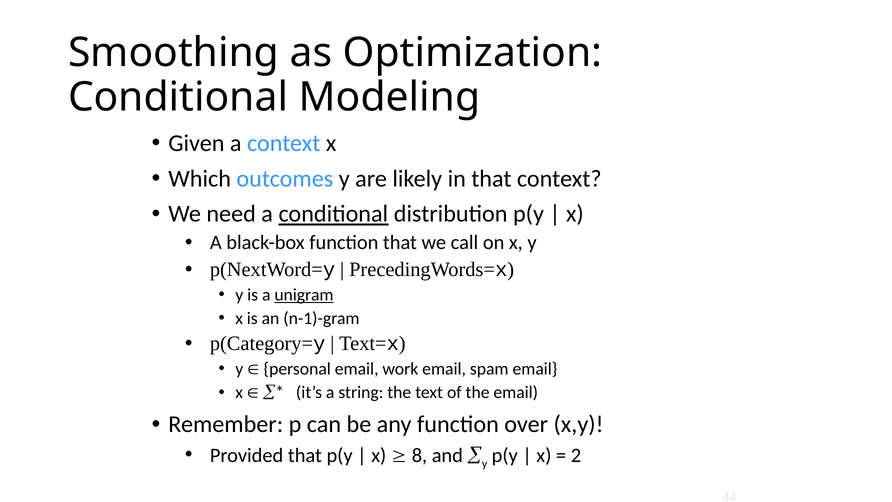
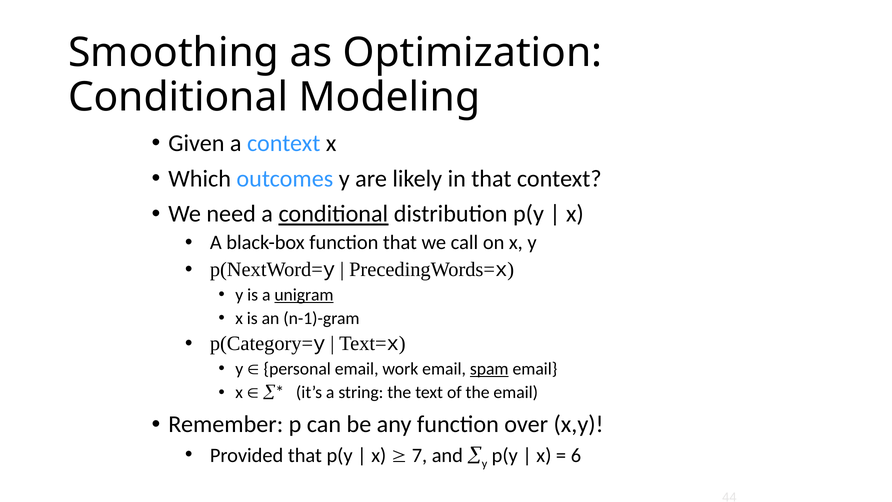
spam underline: none -> present
8: 8 -> 7
2: 2 -> 6
